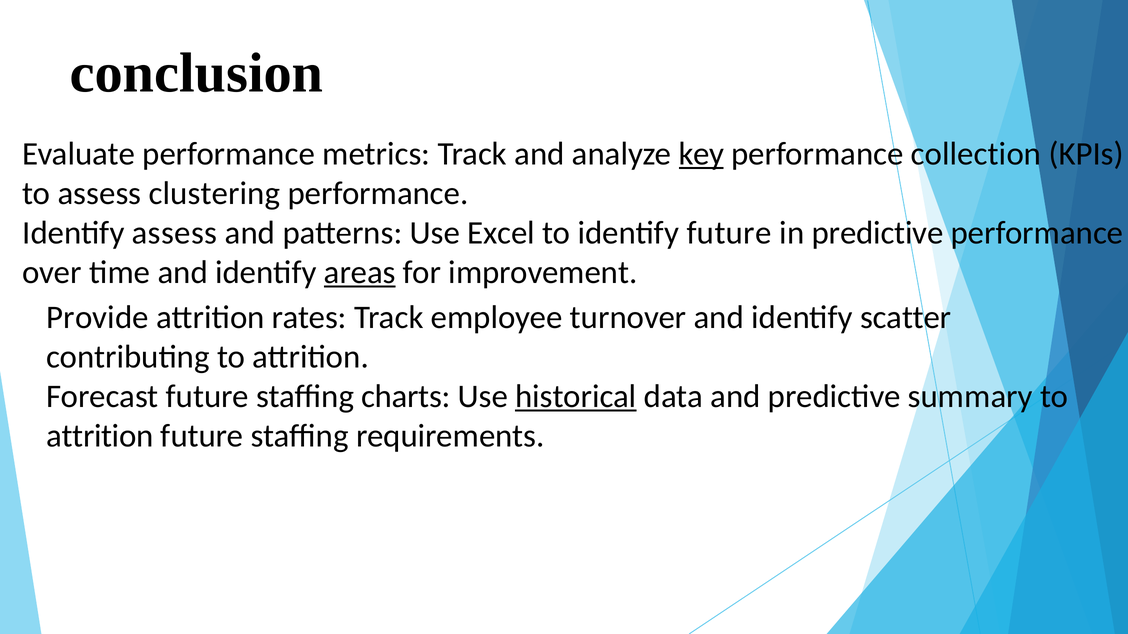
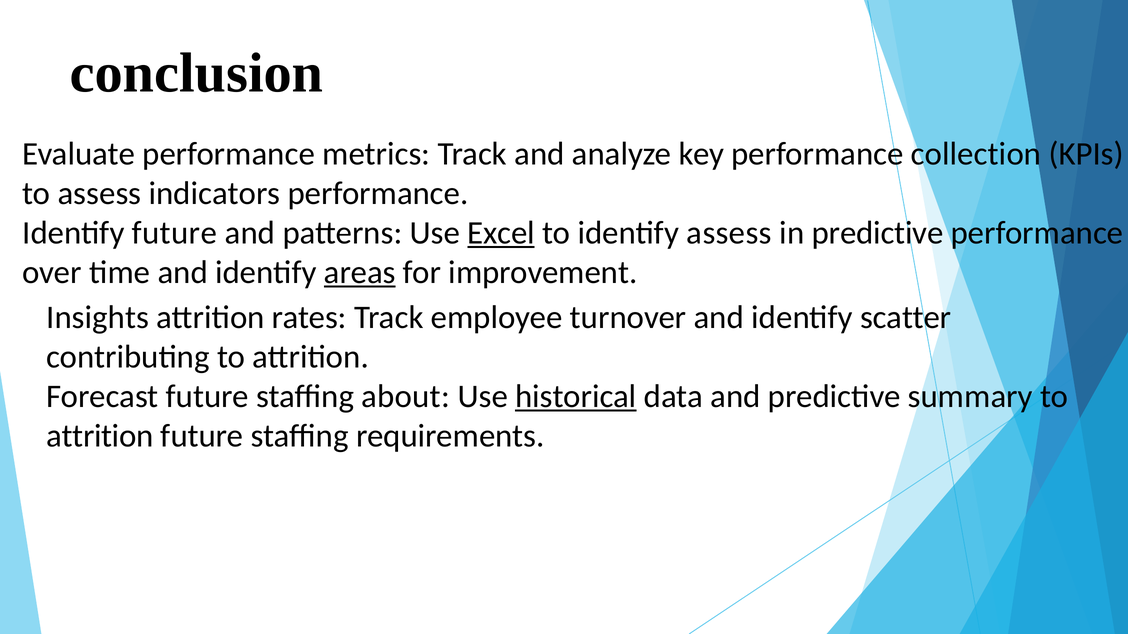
key underline: present -> none
clustering: clustering -> indicators
Identify assess: assess -> future
Excel underline: none -> present
identify future: future -> assess
Provide: Provide -> Insights
charts: charts -> about
